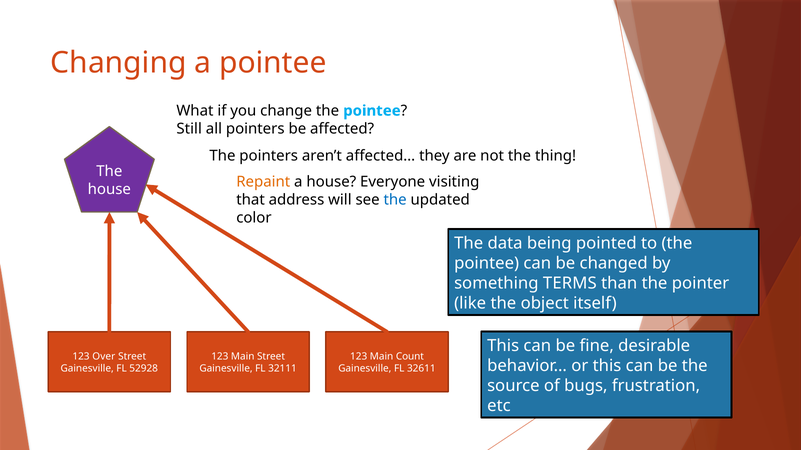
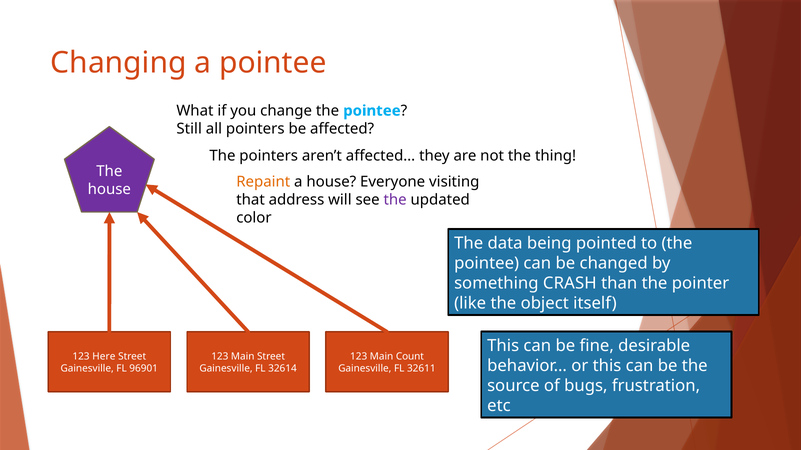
the at (395, 200) colour: blue -> purple
TERMS: TERMS -> CRASH
Over: Over -> Here
52928: 52928 -> 96901
32111: 32111 -> 32614
